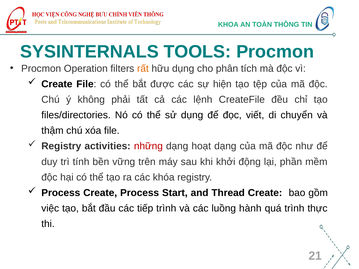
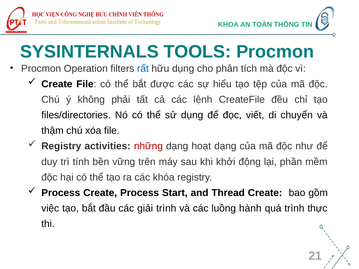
rất colour: orange -> blue
hiện: hiện -> hiểu
tiếp: tiếp -> giải
